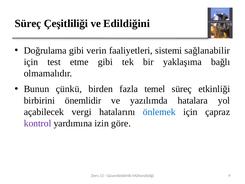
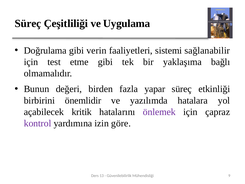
Edildiğini: Edildiğini -> Uygulama
çünkü: çünkü -> değeri
temel: temel -> yapar
vergi: vergi -> kritik
önlemek colour: blue -> purple
